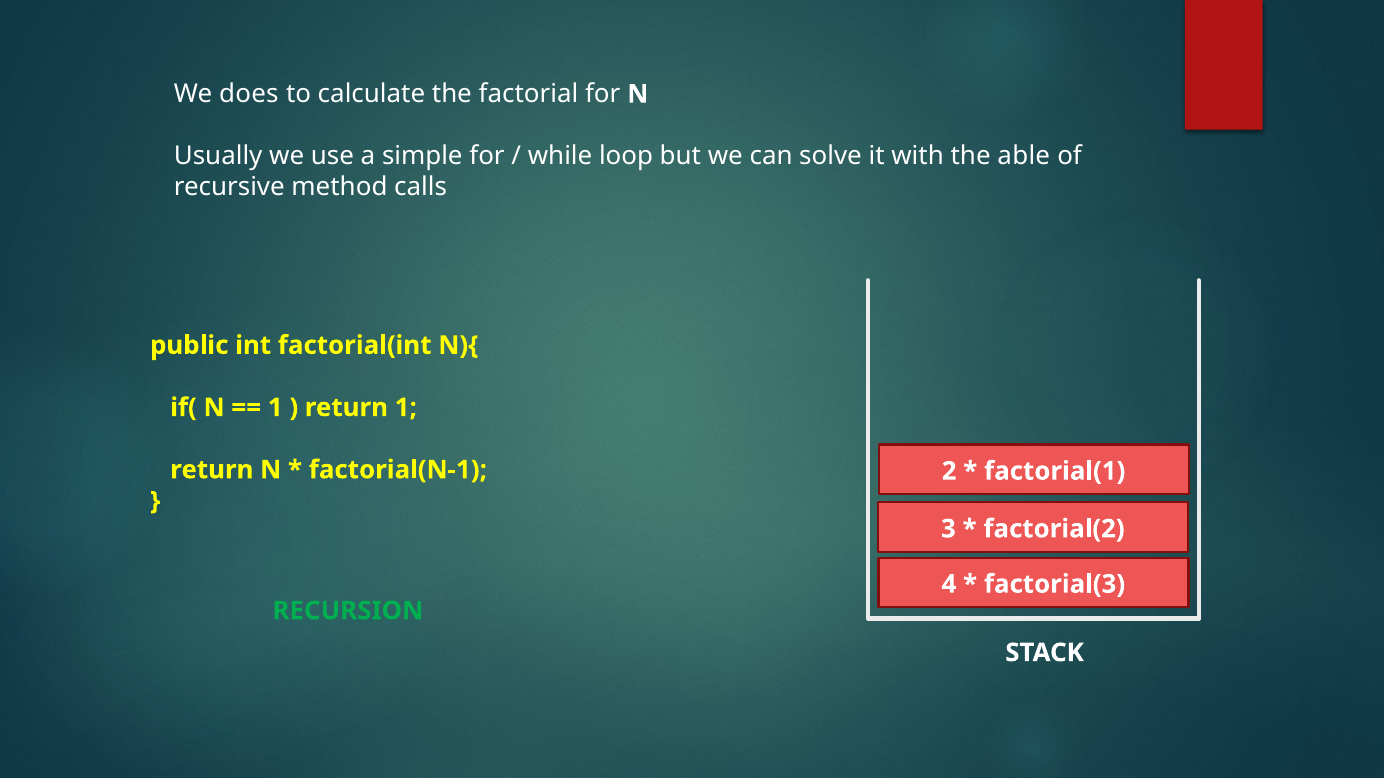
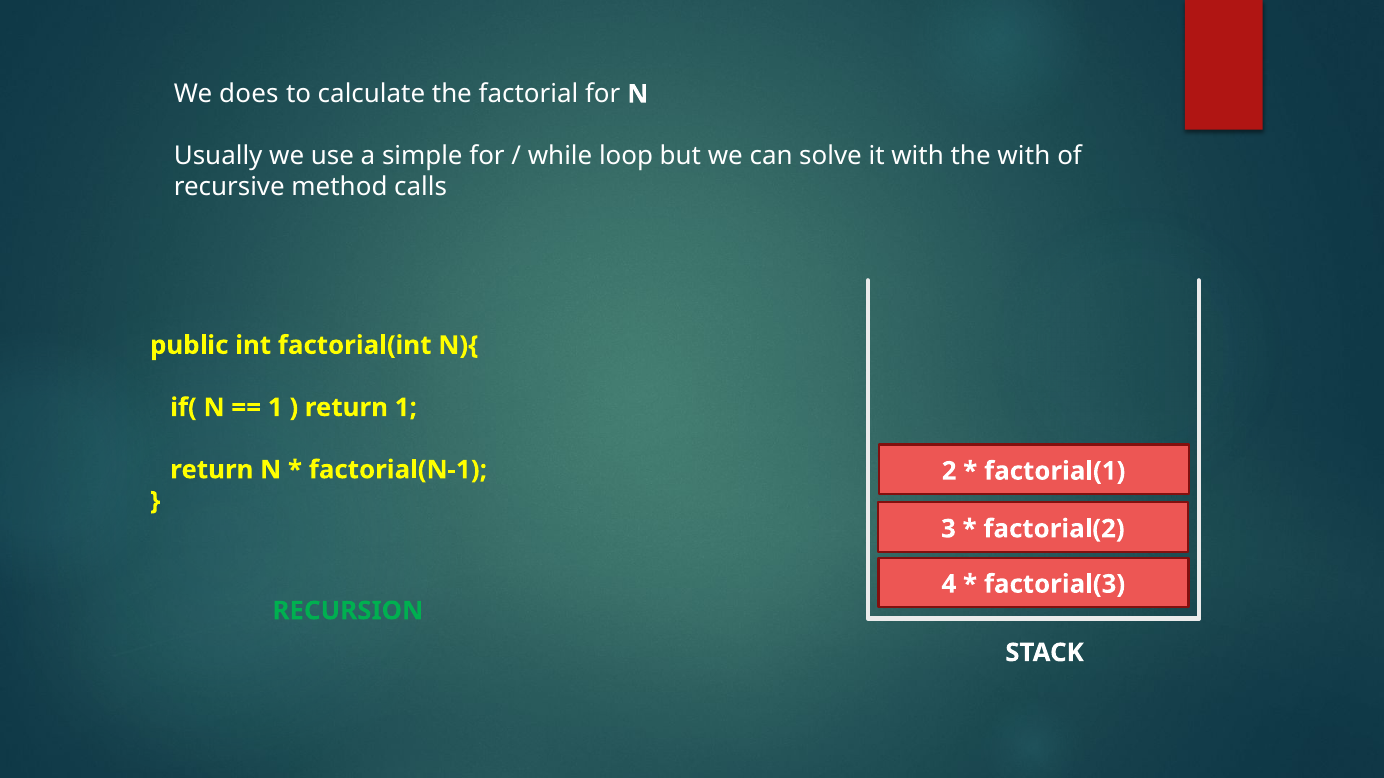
the able: able -> with
